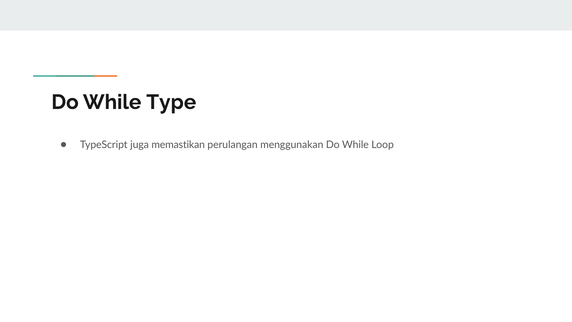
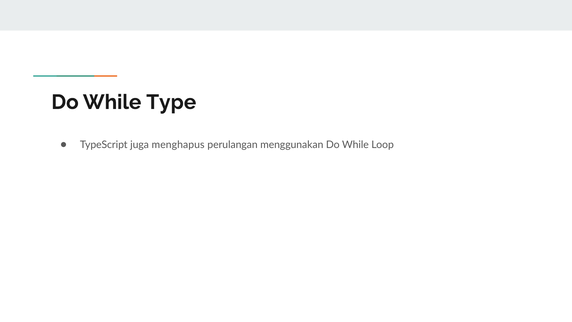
memastikan: memastikan -> menghapus
